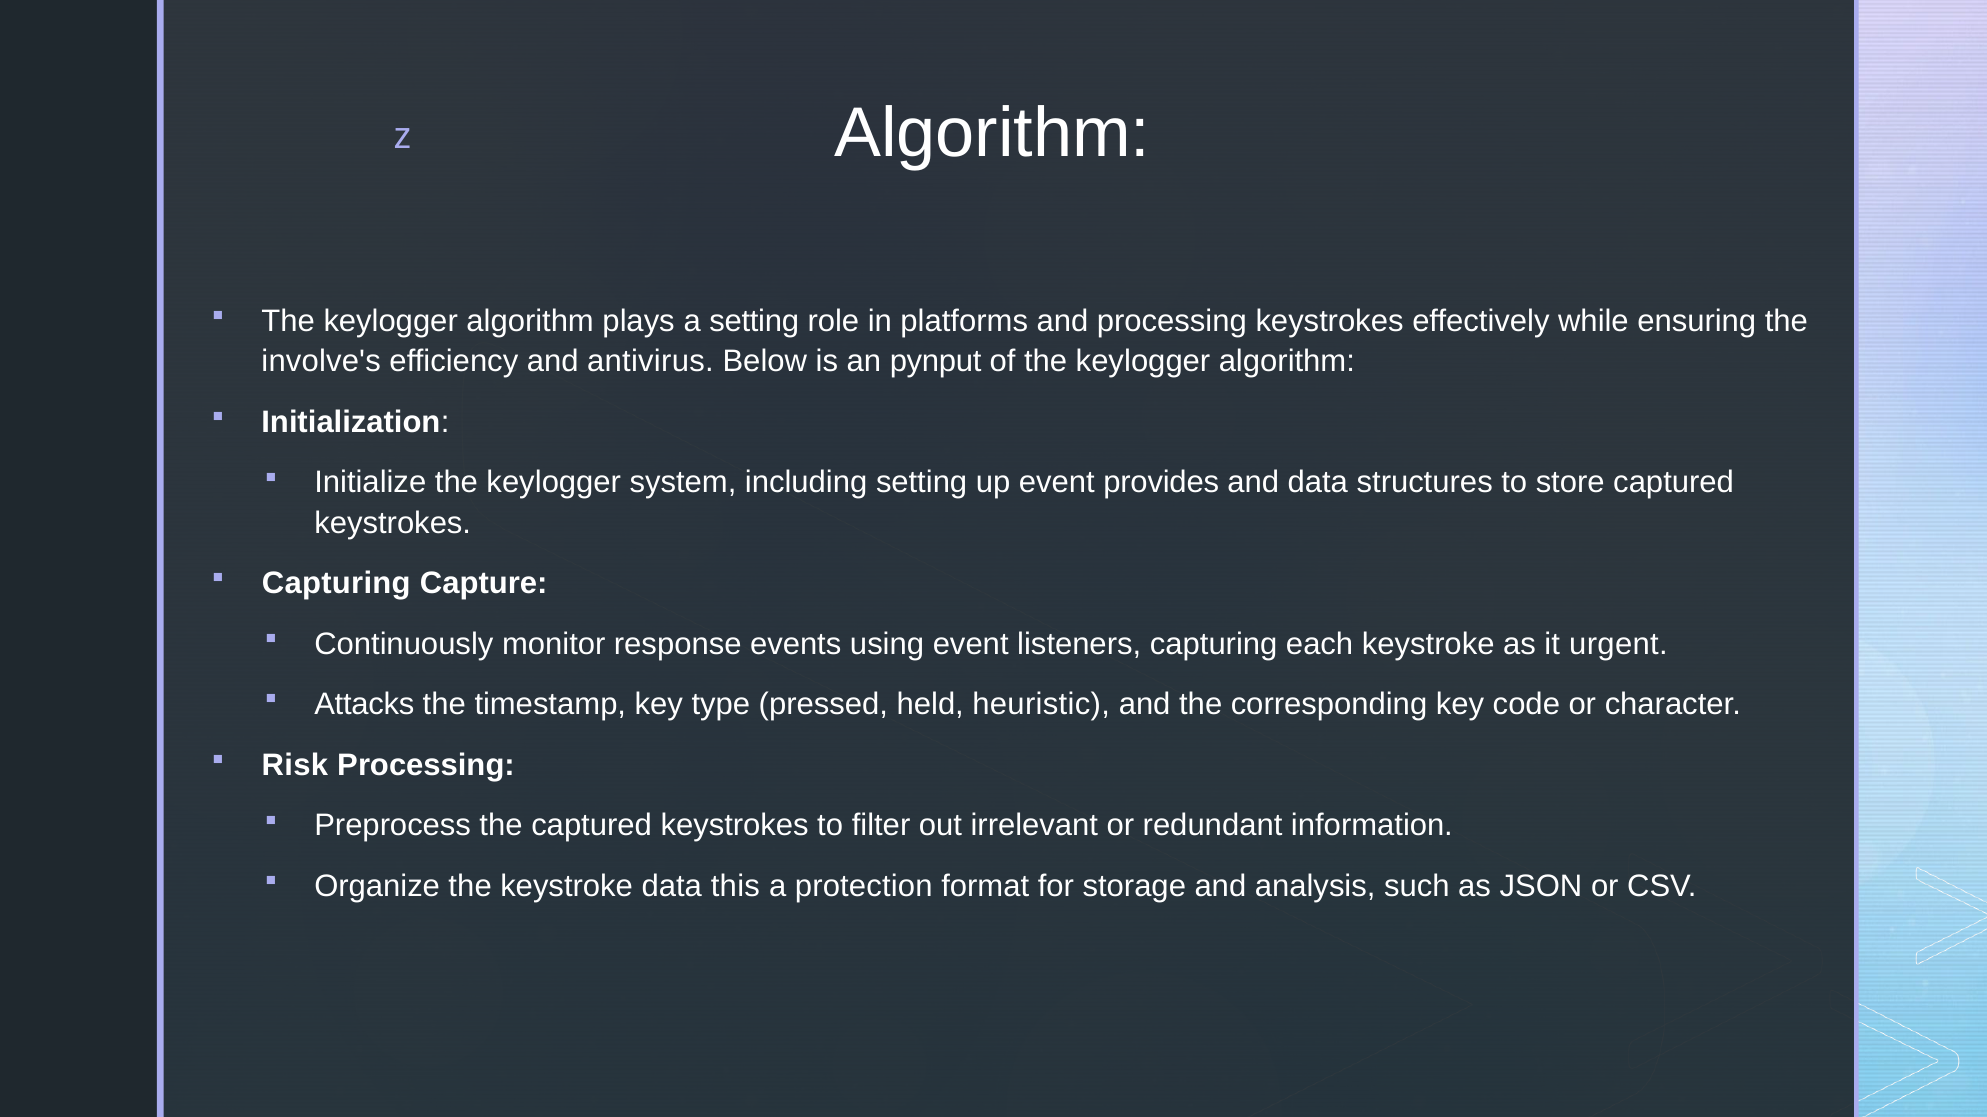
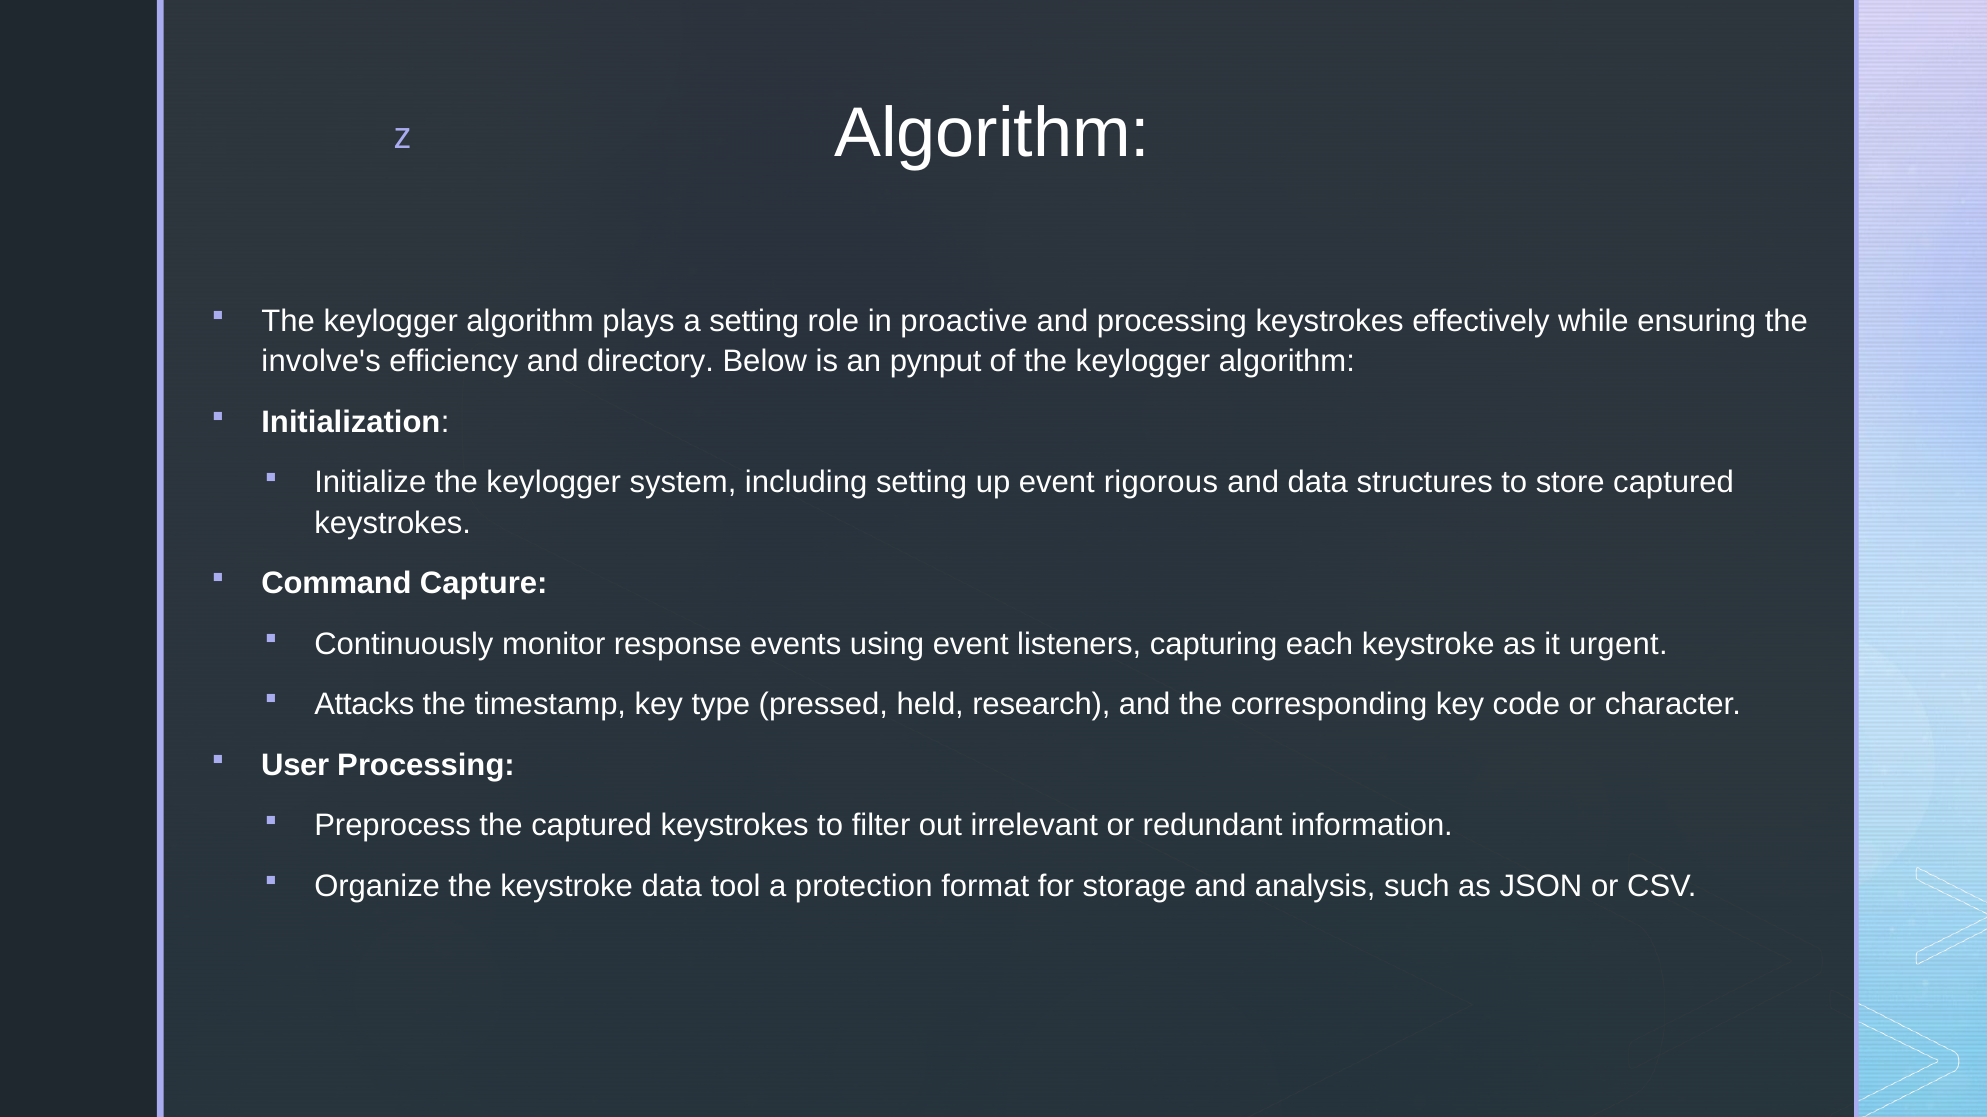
platforms: platforms -> proactive
antivirus: antivirus -> directory
provides: provides -> rigorous
Capturing at (336, 584): Capturing -> Command
heuristic: heuristic -> research
Risk: Risk -> User
this: this -> tool
